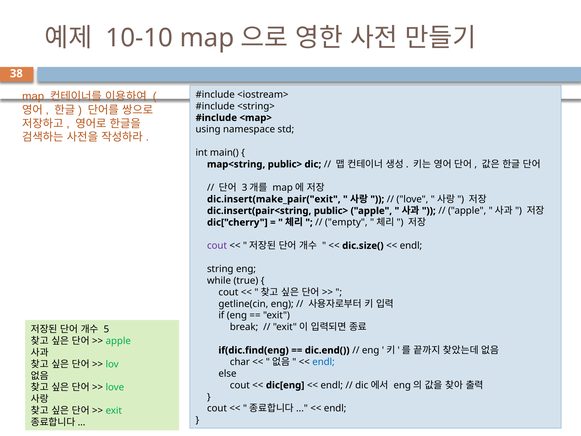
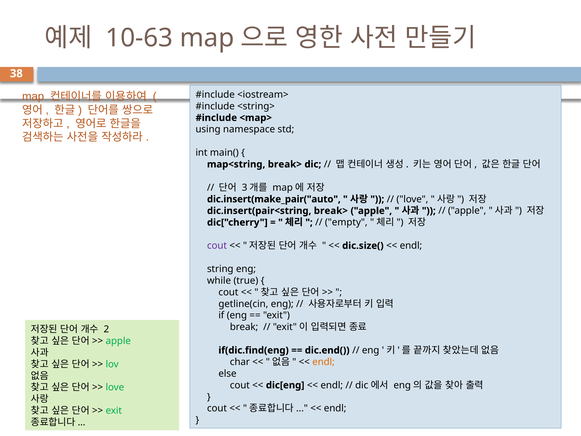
10-10: 10-10 -> 10-63
map<string public>: public> -> break>
dic.insert(make_pair("exit: dic.insert(make_pair("exit -> dic.insert(make_pair("auto
dic.insert(pair<string public>: public> -> break>
5: 5 -> 2
endl at (324, 362) colour: blue -> orange
